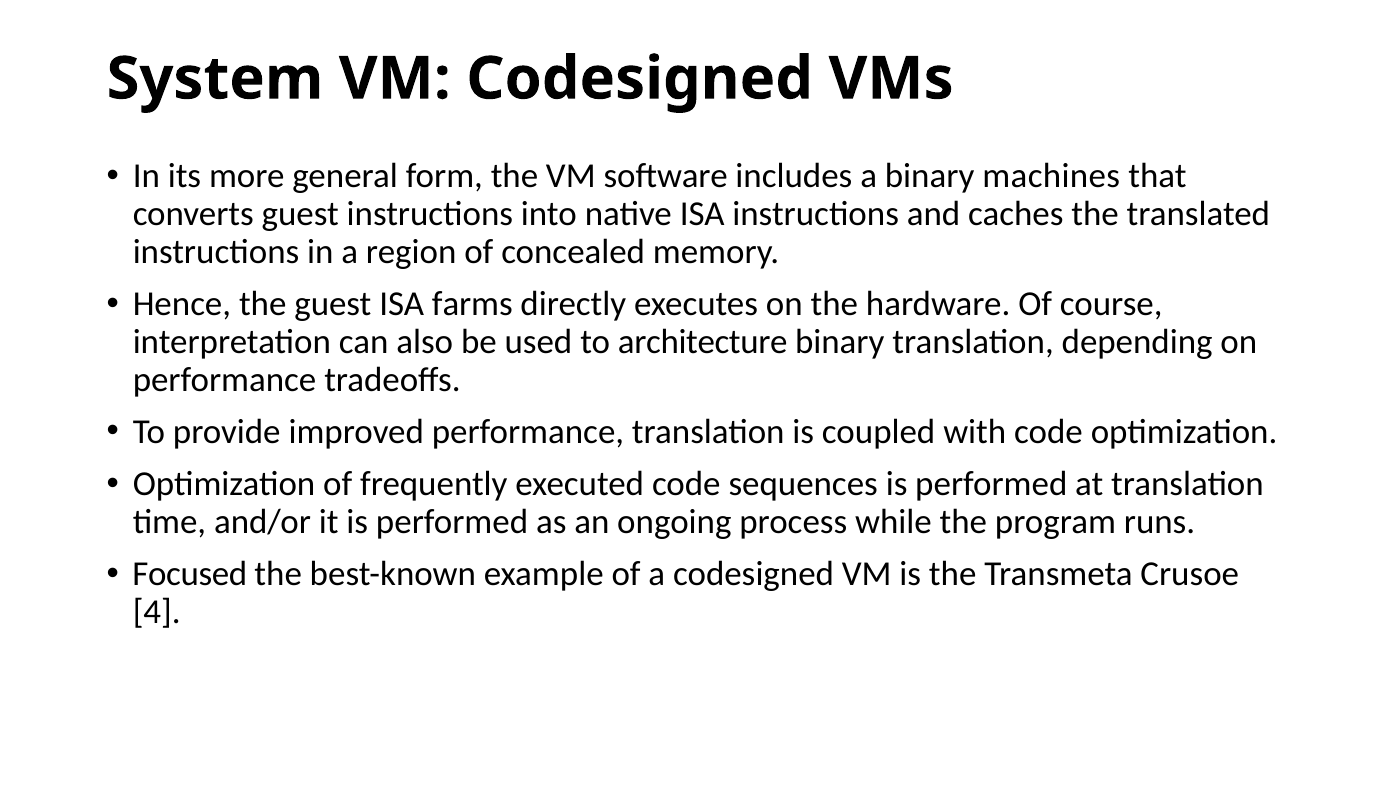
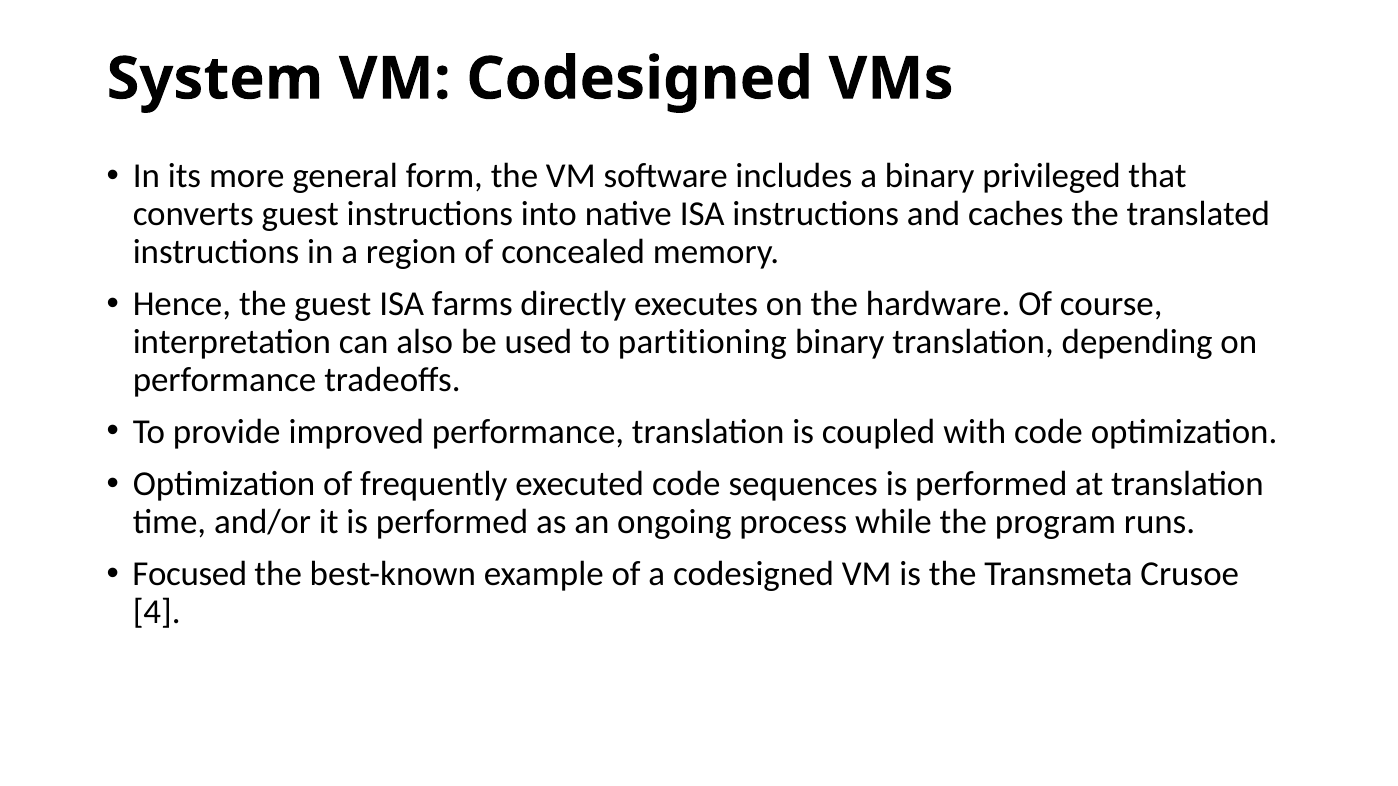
machines: machines -> privileged
architecture: architecture -> partitioning
